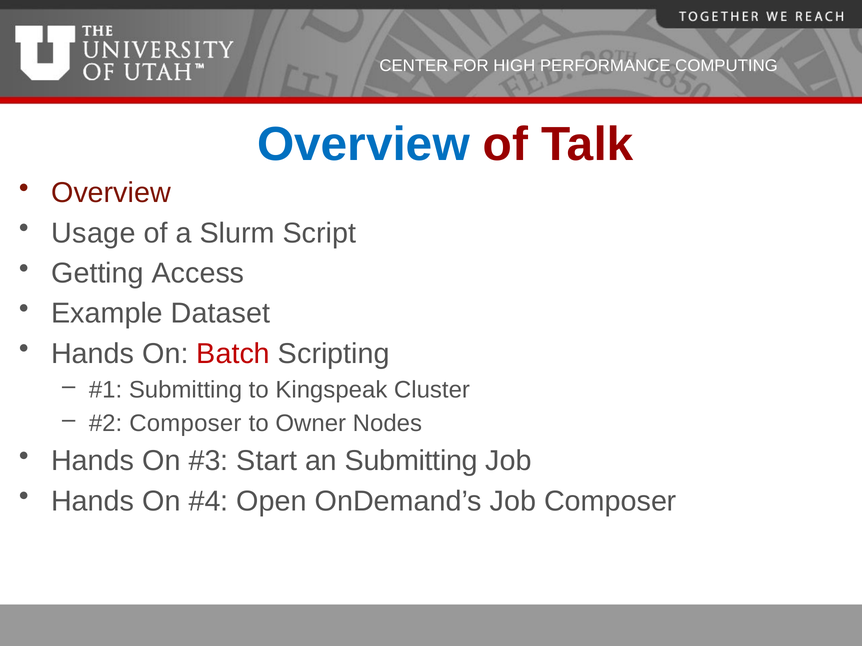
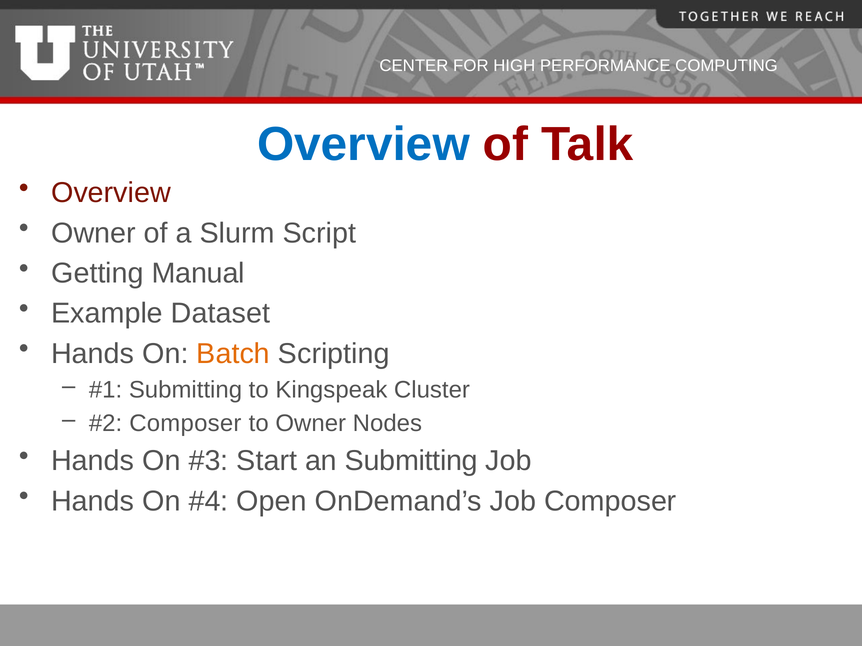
Usage at (93, 233): Usage -> Owner
Access: Access -> Manual
Batch colour: red -> orange
